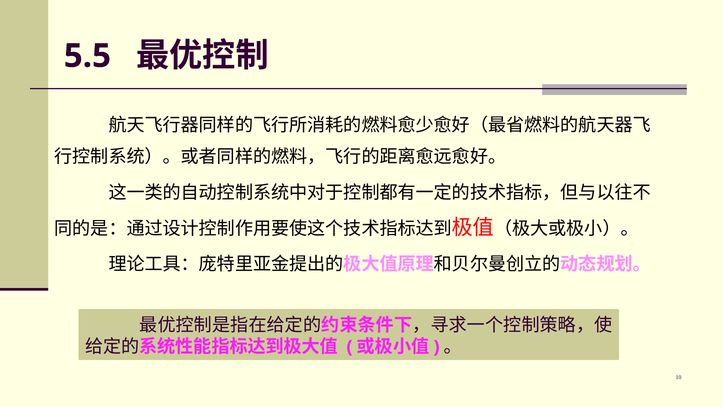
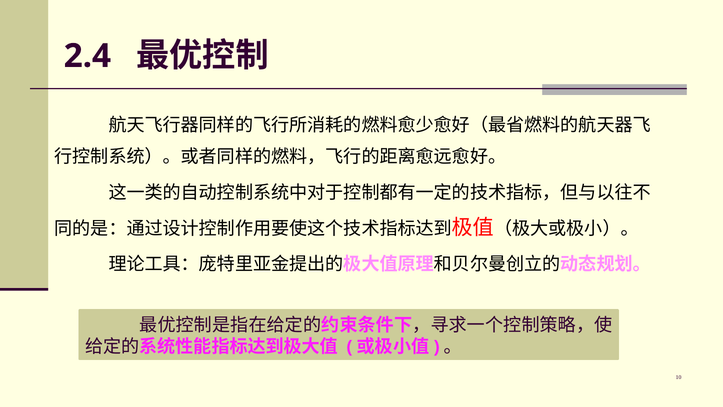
5.5: 5.5 -> 2.4
